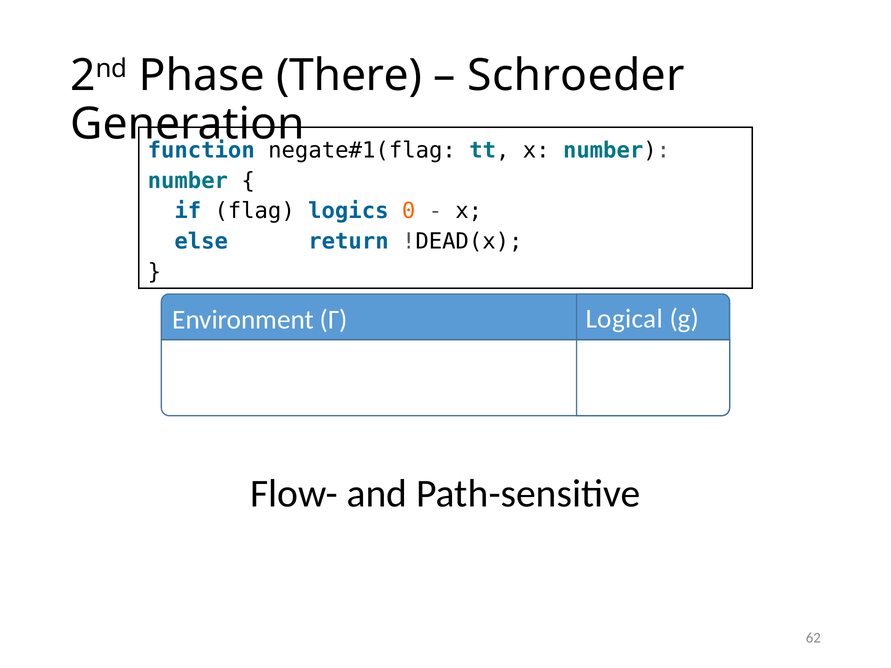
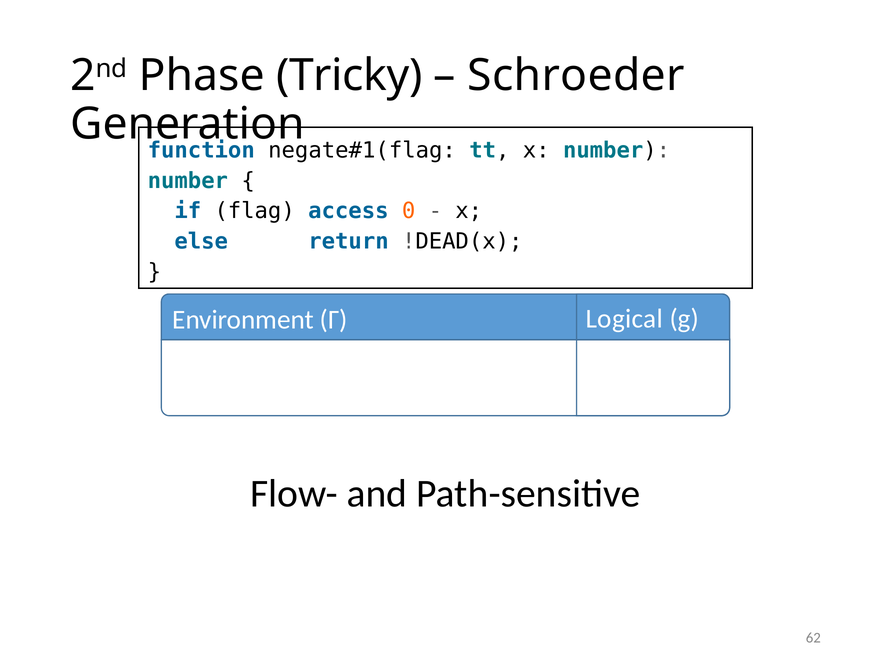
There: There -> Tricky
logics: logics -> access
